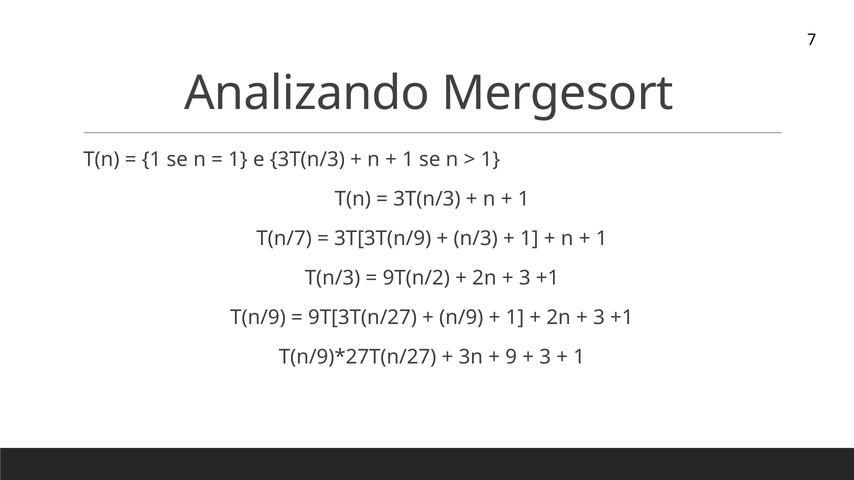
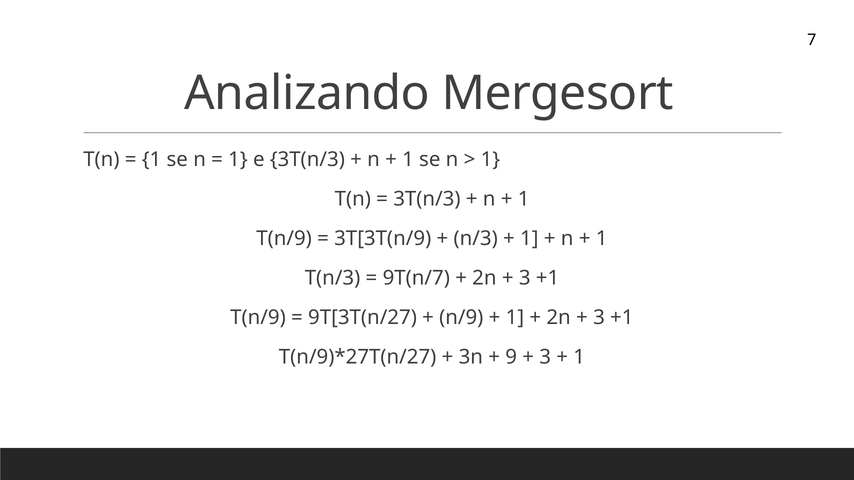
T(n/7 at (284, 239): T(n/7 -> T(n/9
9T(n/2: 9T(n/2 -> 9T(n/7
